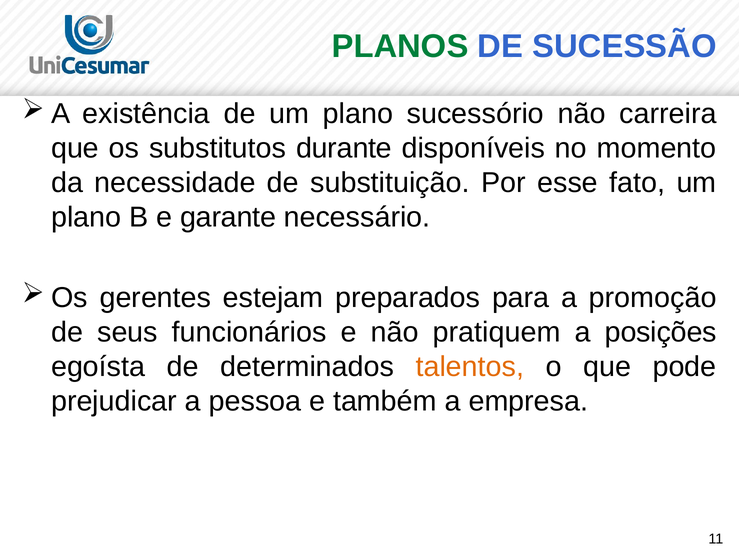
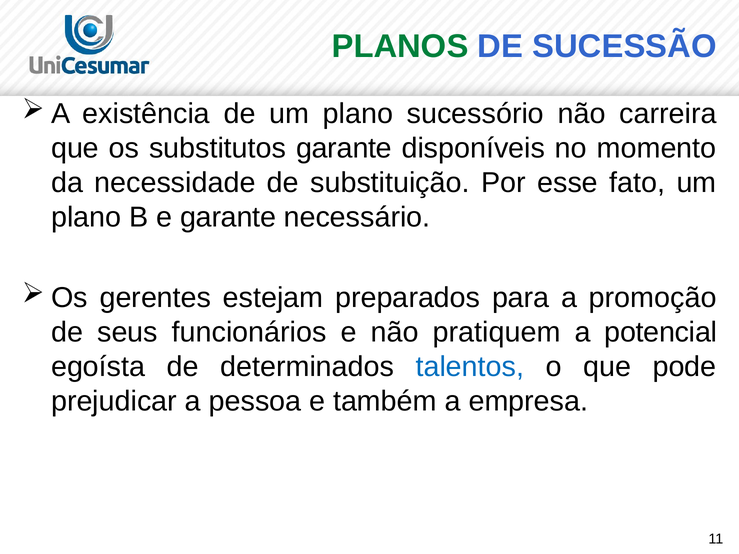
substitutos durante: durante -> garante
posições: posições -> potencial
talentos colour: orange -> blue
